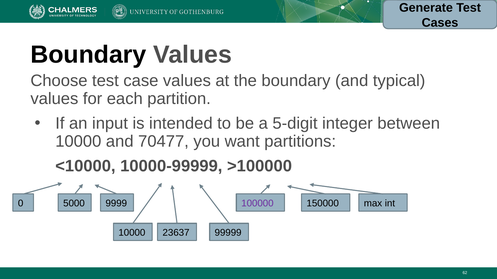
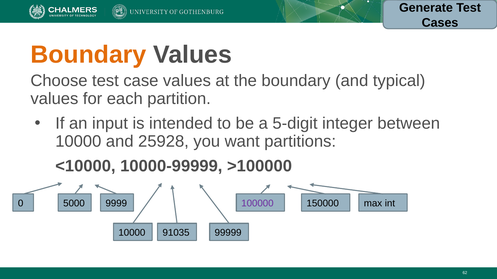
Boundary at (88, 55) colour: black -> orange
70477: 70477 -> 25928
23637: 23637 -> 91035
